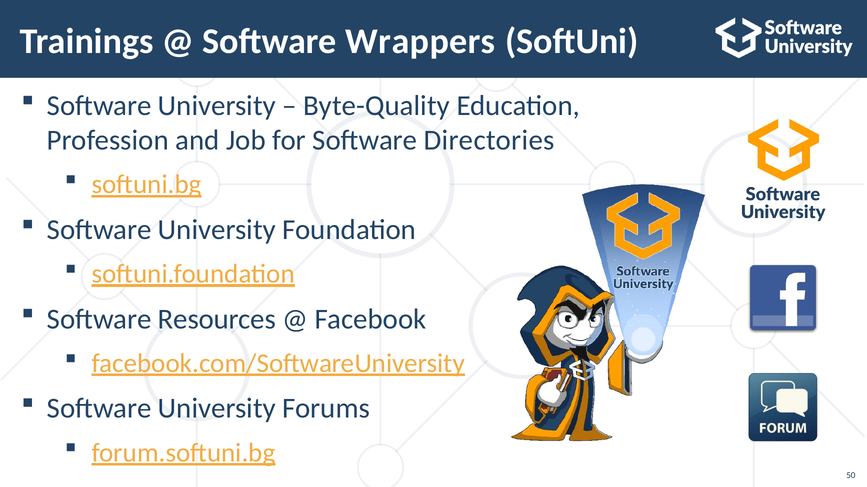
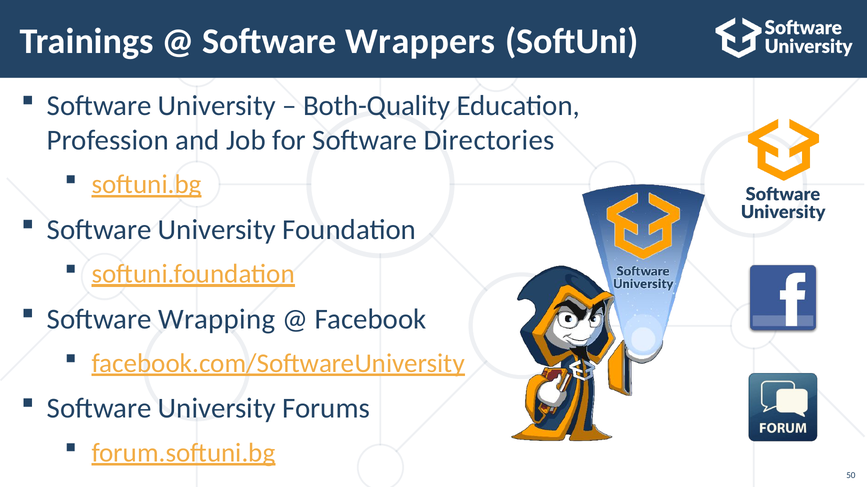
Byte-Quality: Byte-Quality -> Both-Quality
Resources: Resources -> Wrapping
